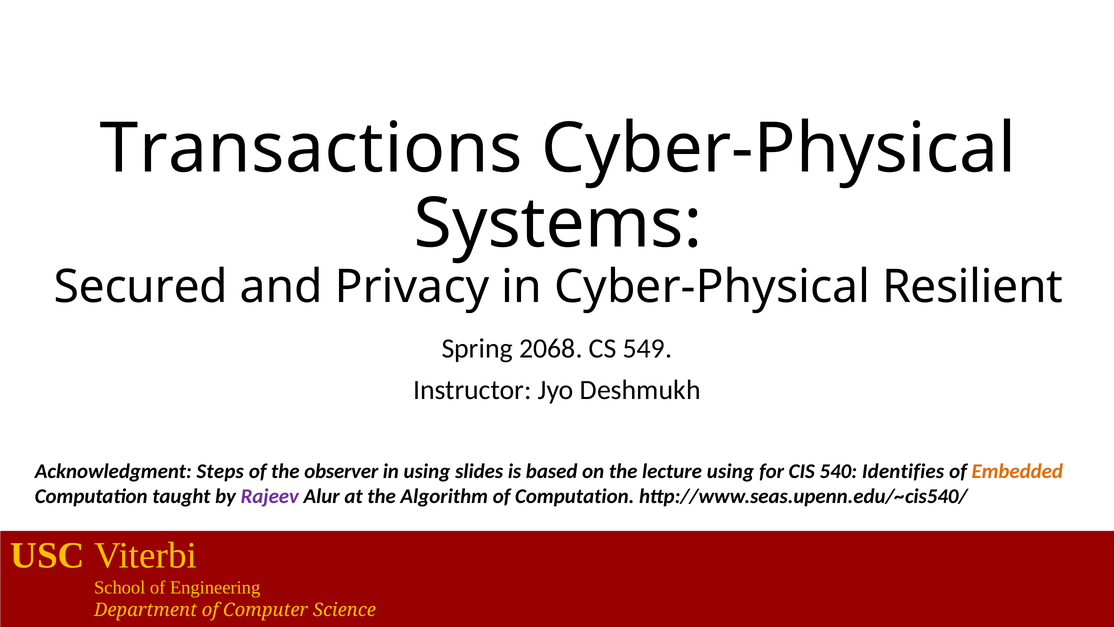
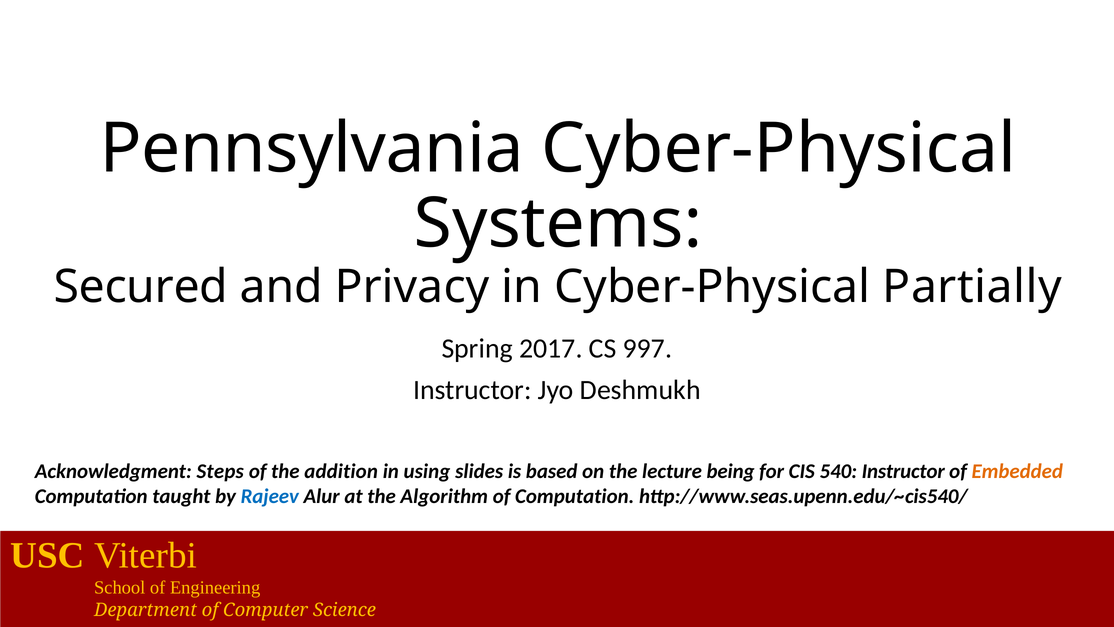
Transactions: Transactions -> Pennsylvania
Resilient: Resilient -> Partially
2068: 2068 -> 2017
549: 549 -> 997
observer: observer -> addition
lecture using: using -> being
540 Identifies: Identifies -> Instructor
Rajeev colour: purple -> blue
